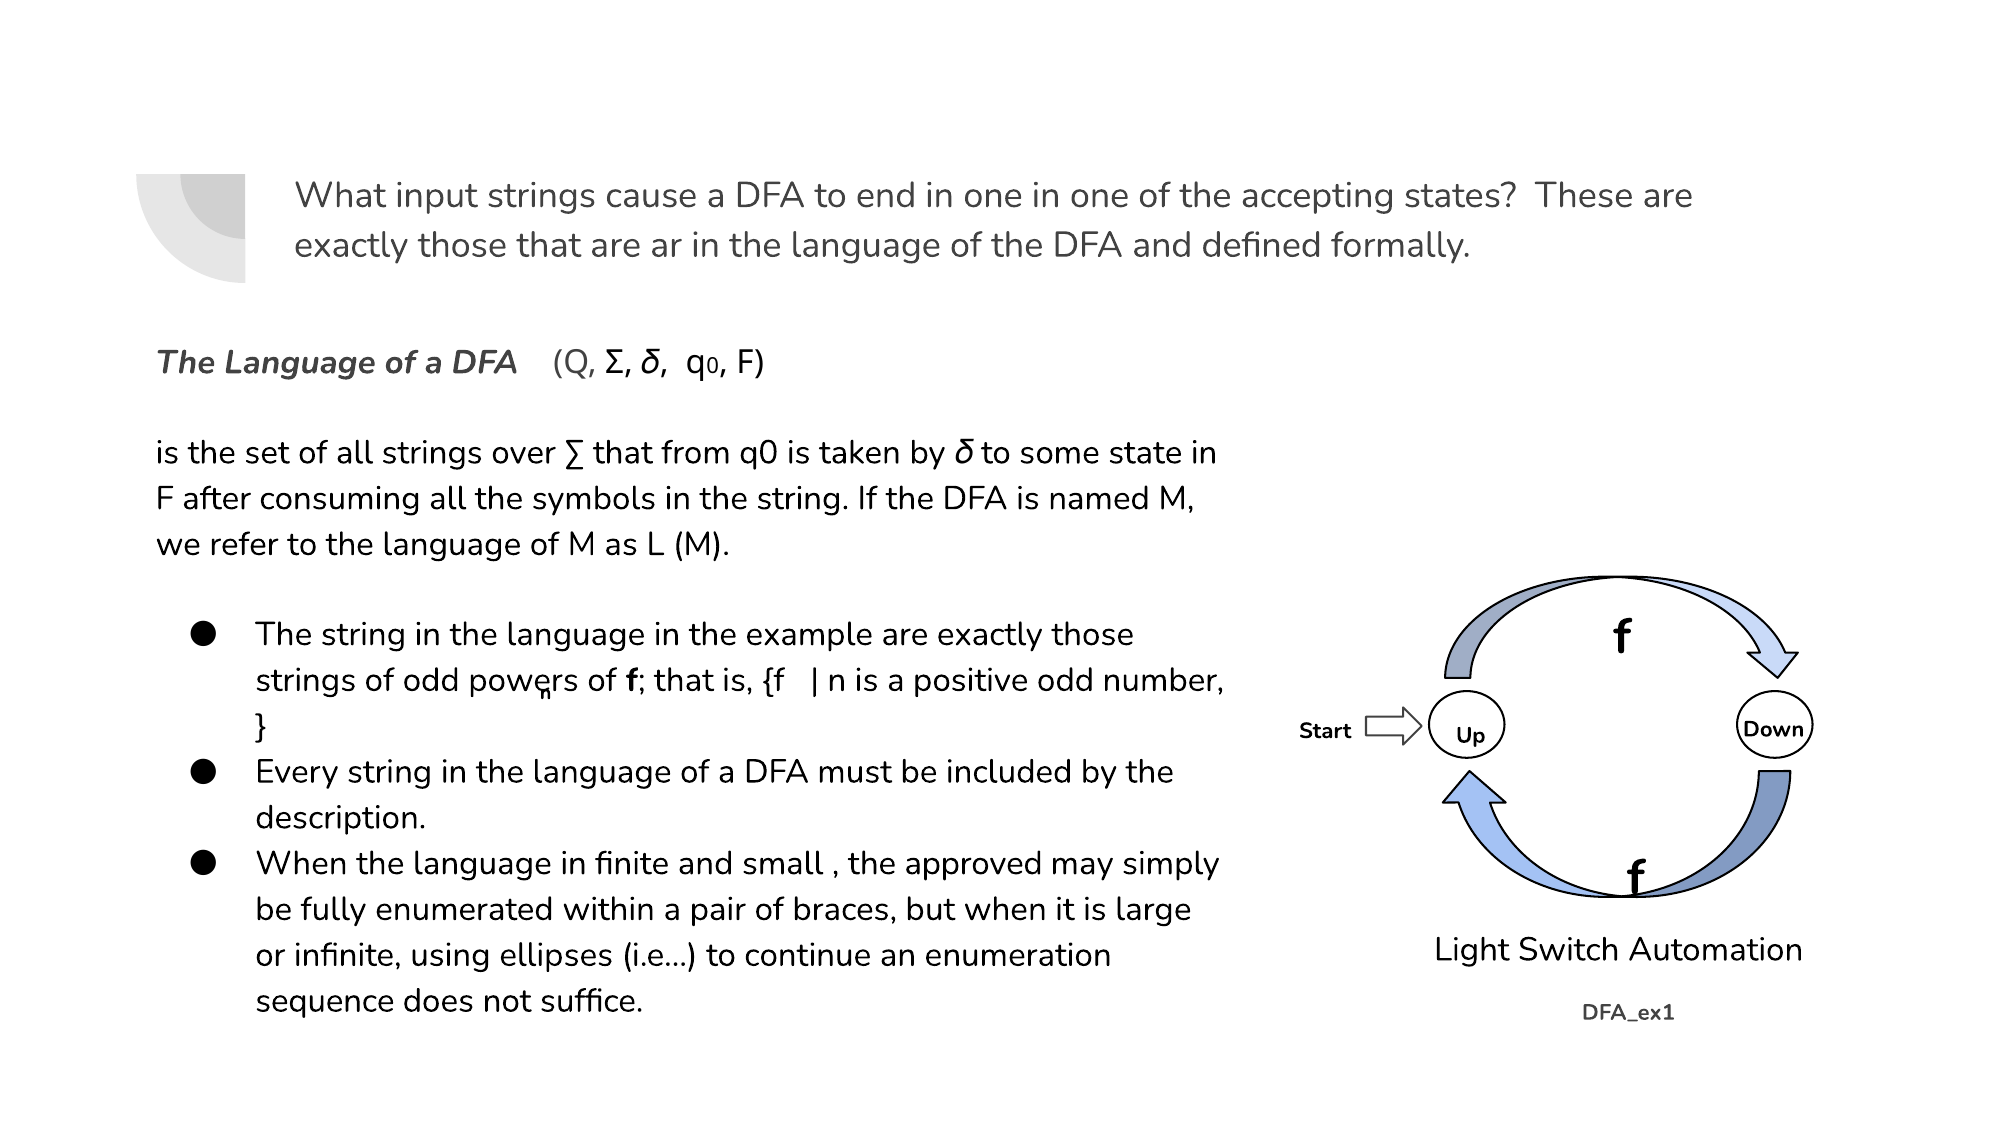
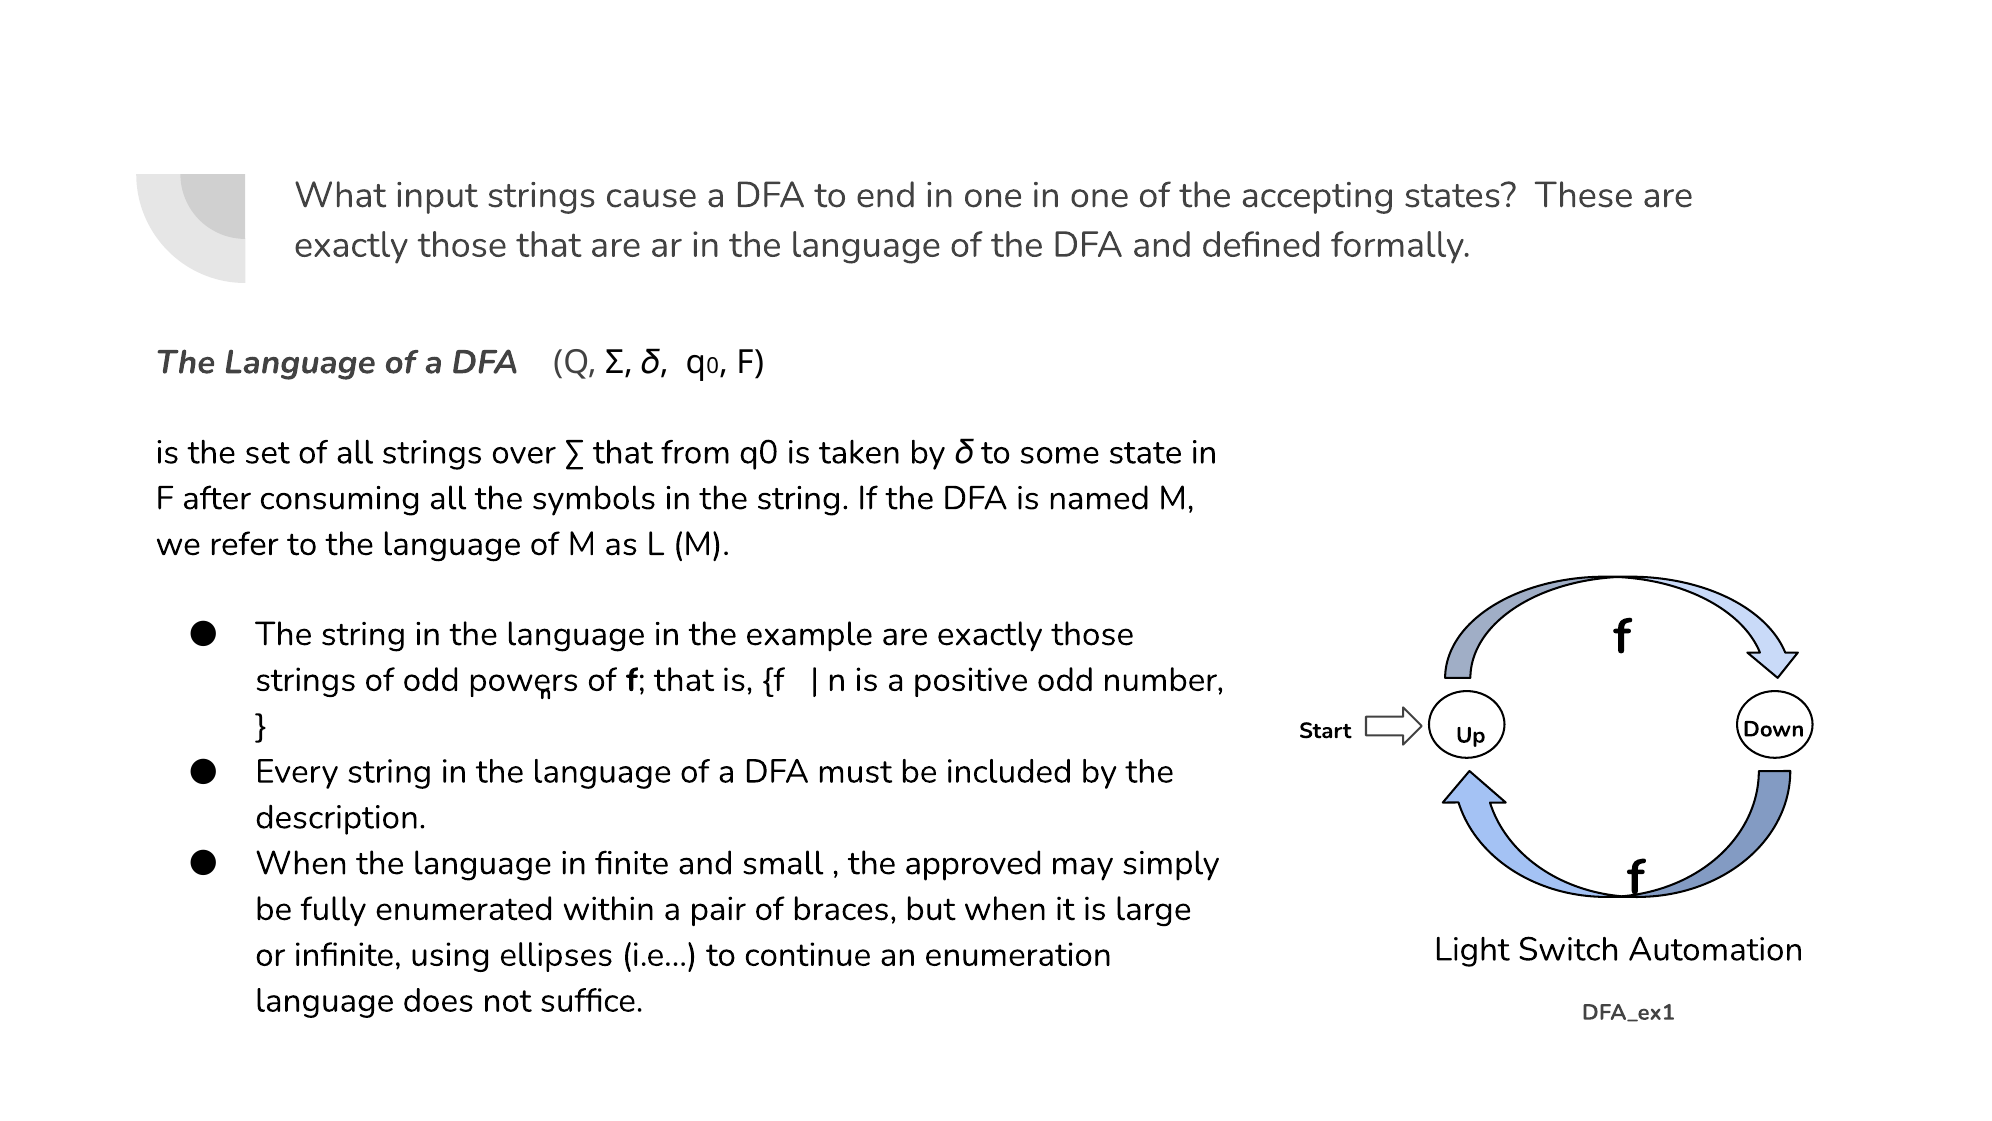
sequence at (325, 1000): sequence -> language
